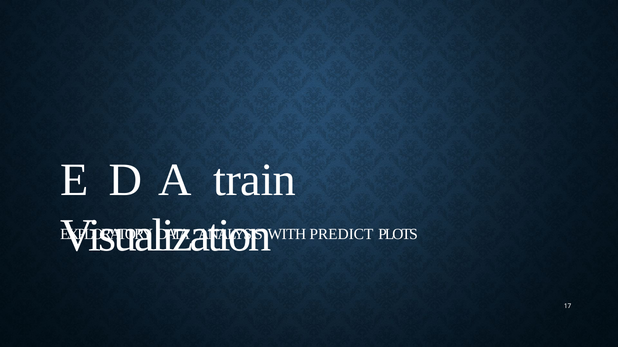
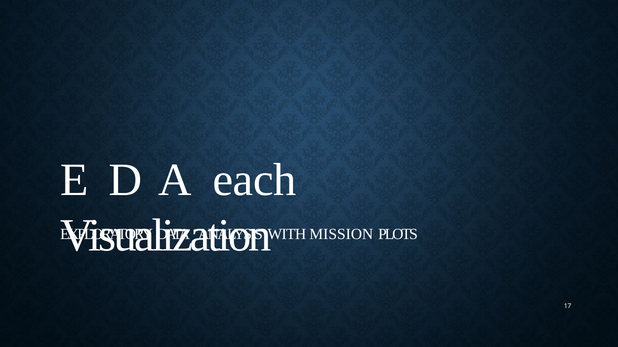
train: train -> each
PREDICT: PREDICT -> MISSION
